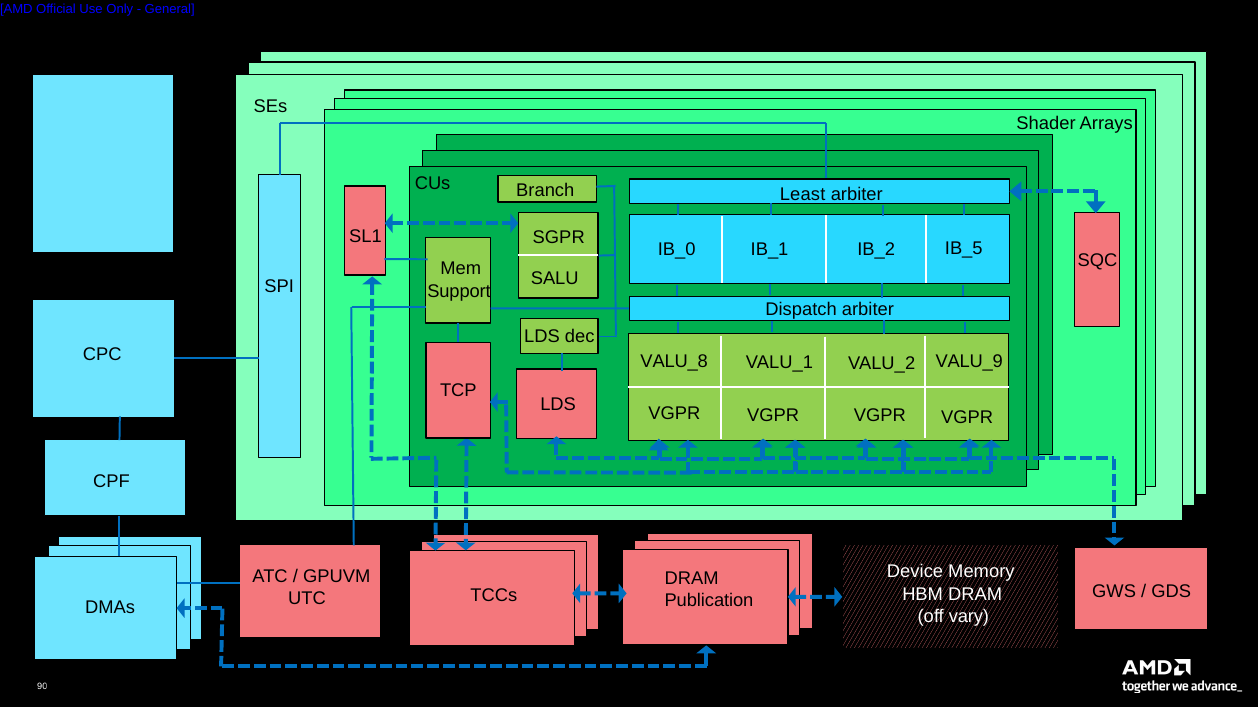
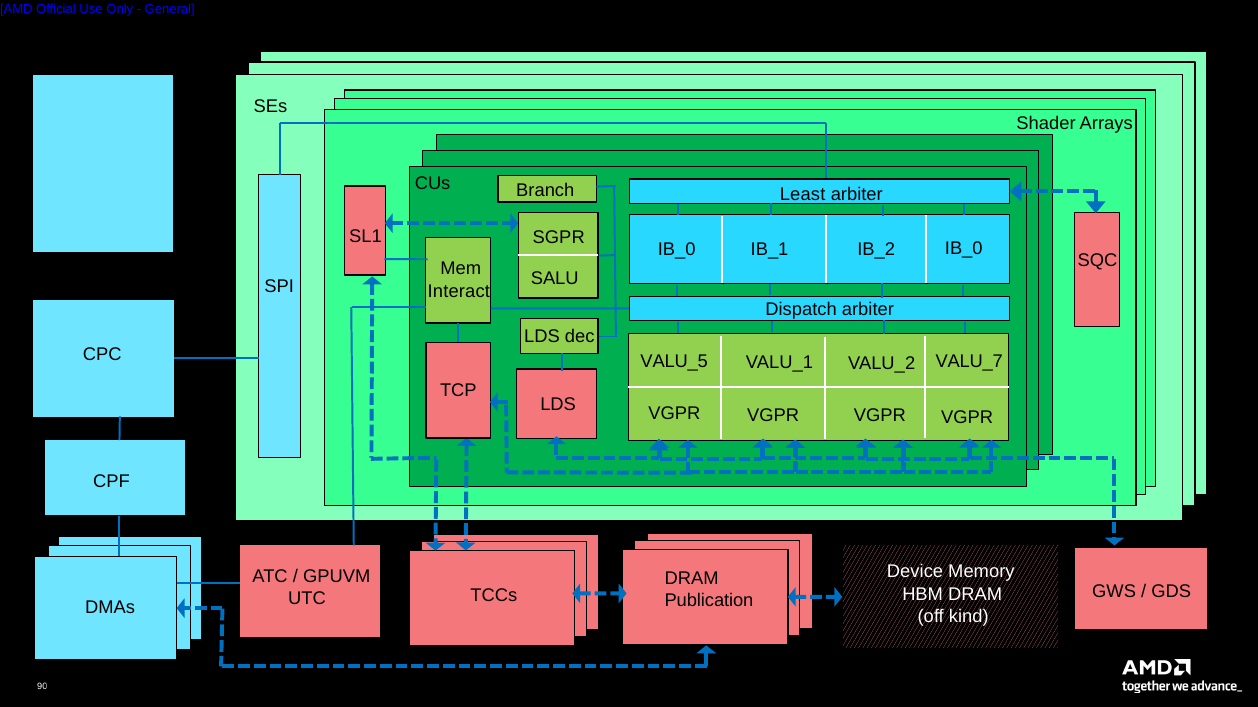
IB_2 IB_5: IB_5 -> IB_0
Support: Support -> Interact
VALU_8: VALU_8 -> VALU_5
VALU_9: VALU_9 -> VALU_7
vary: vary -> kind
